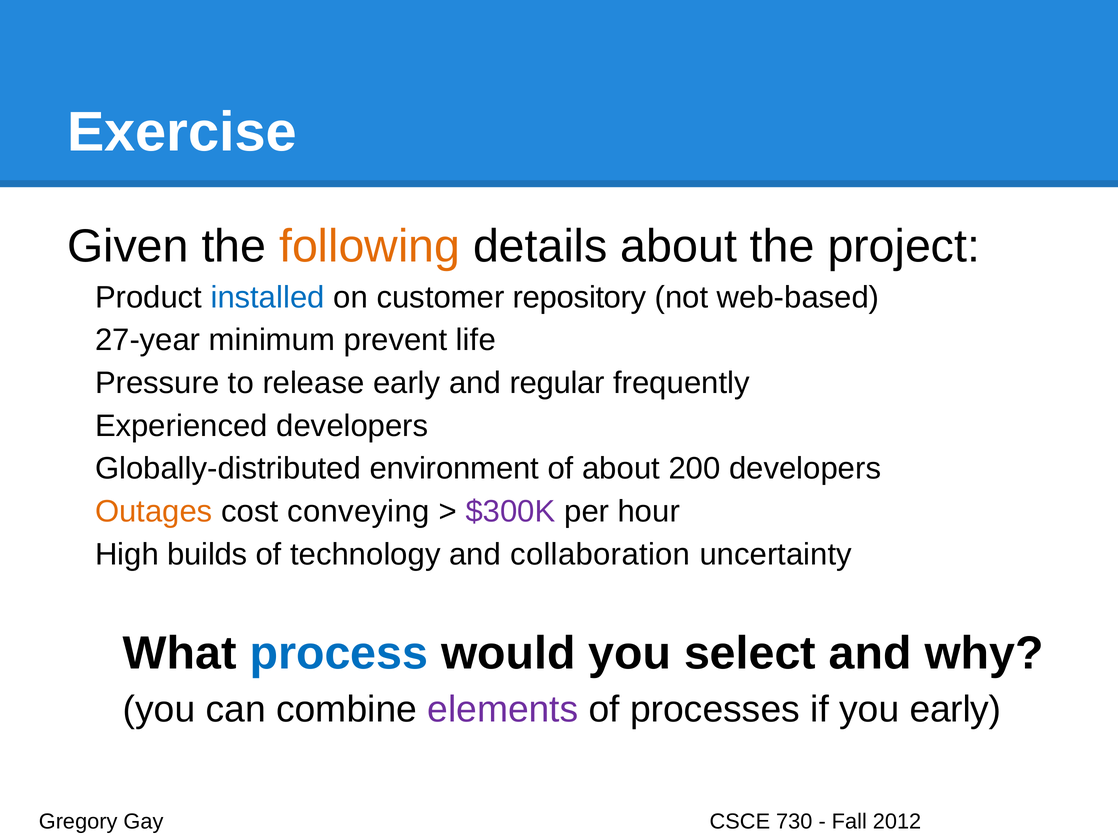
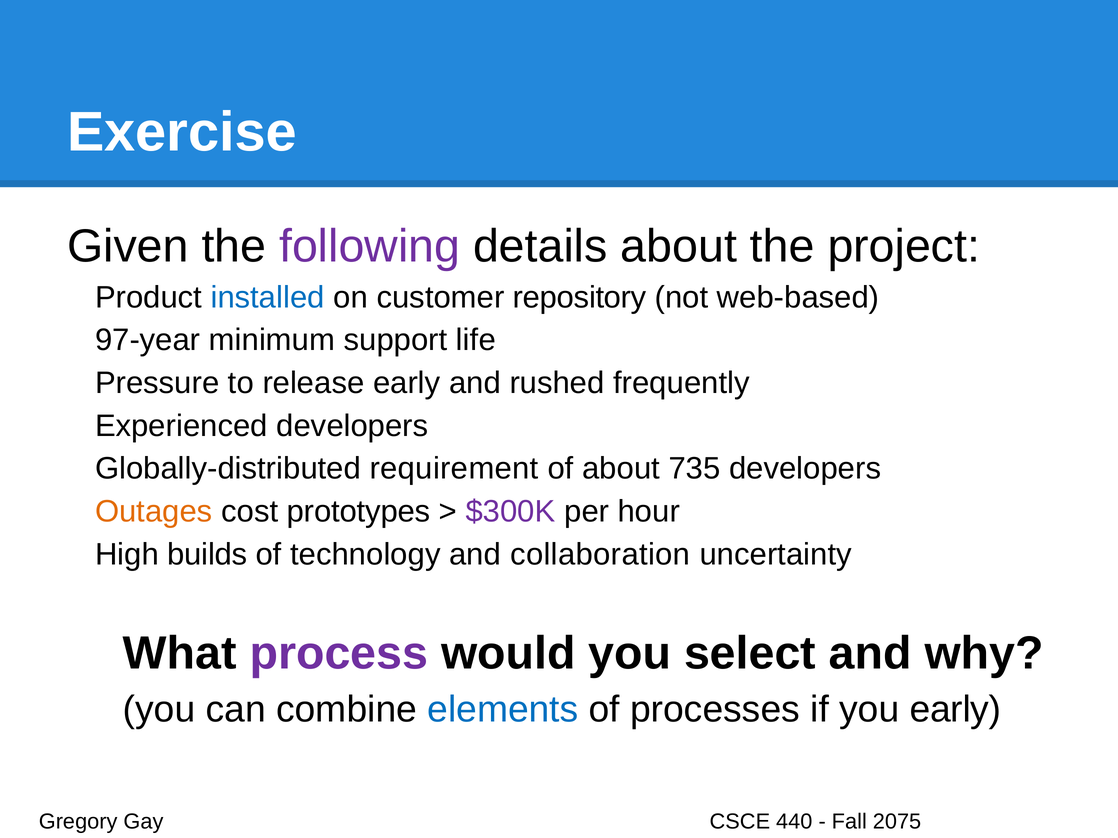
following colour: orange -> purple
27-year: 27-year -> 97-year
prevent: prevent -> support
regular: regular -> rushed
environment: environment -> requirement
200: 200 -> 735
conveying: conveying -> prototypes
process colour: blue -> purple
elements colour: purple -> blue
730: 730 -> 440
2012: 2012 -> 2075
